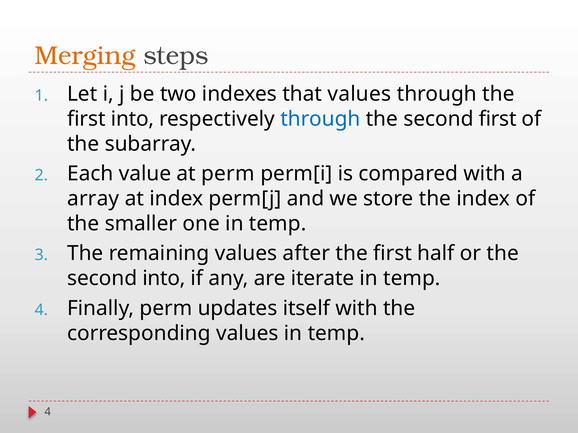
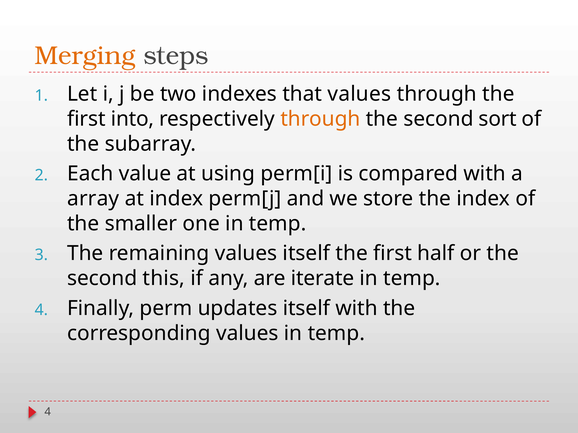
through at (320, 119) colour: blue -> orange
second first: first -> sort
at perm: perm -> using
values after: after -> itself
second into: into -> this
